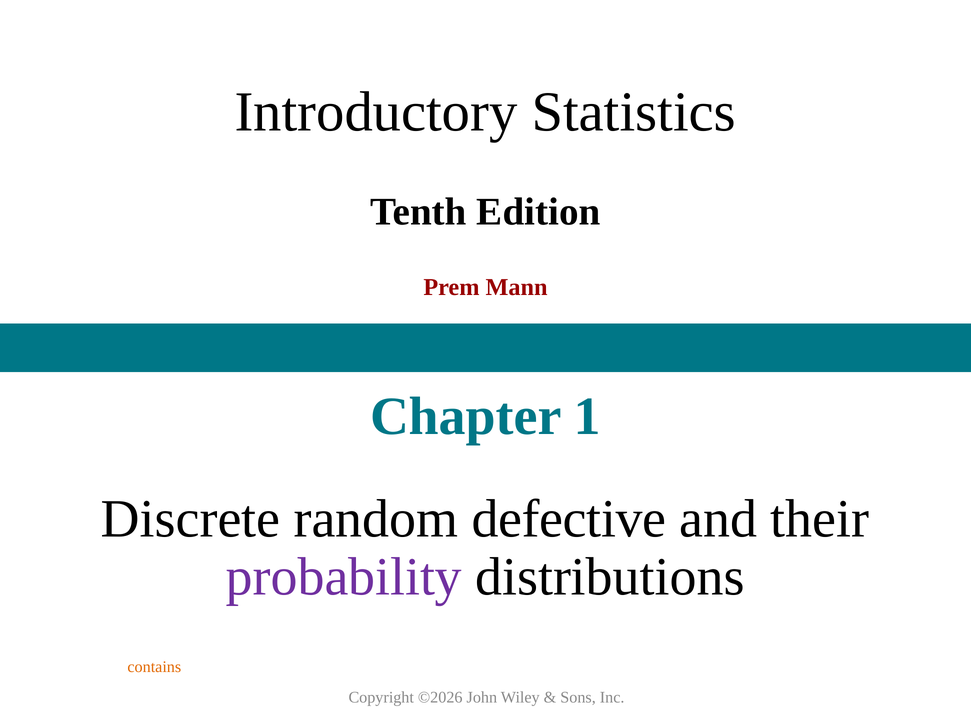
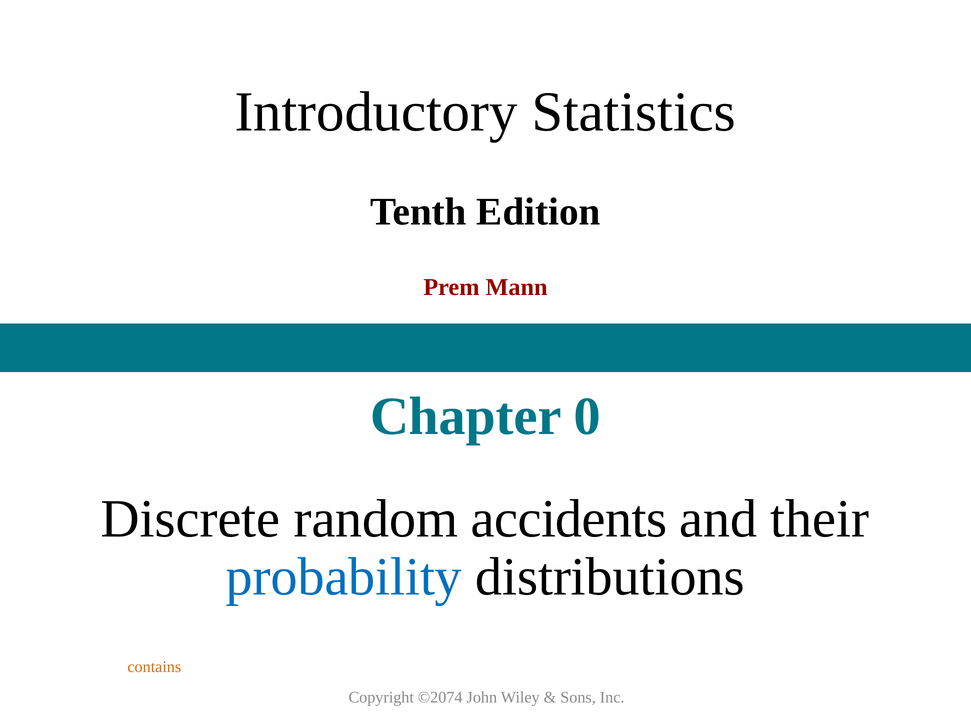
1: 1 -> 0
defective: defective -> accidents
probability colour: purple -> blue
©2026: ©2026 -> ©2074
